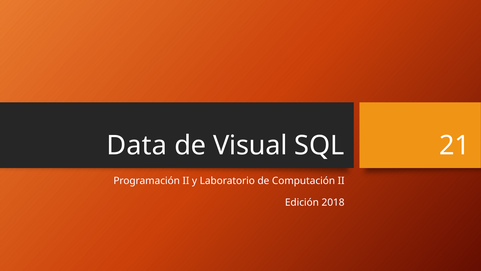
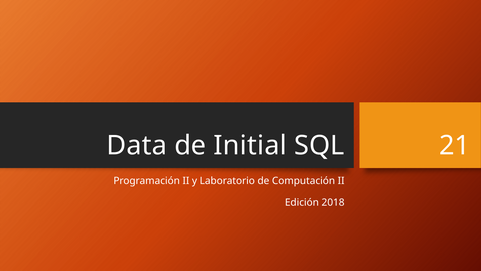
Visual: Visual -> Initial
